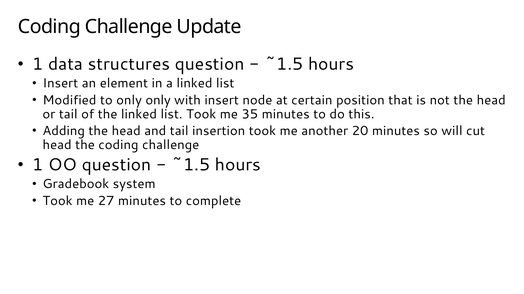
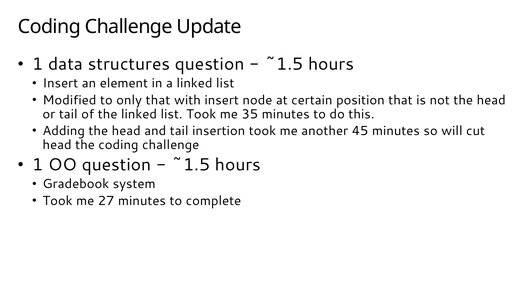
only only: only -> that
20: 20 -> 45
